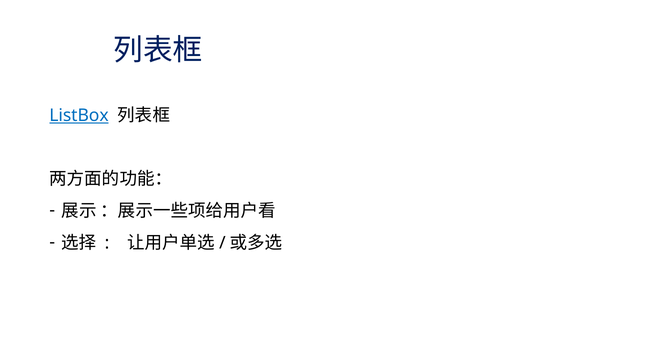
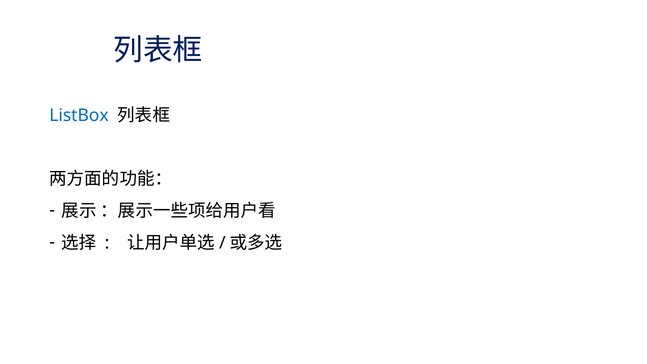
ListBox underline: present -> none
